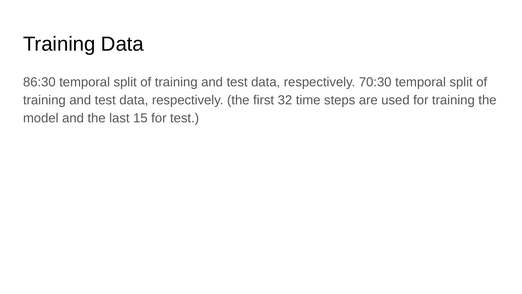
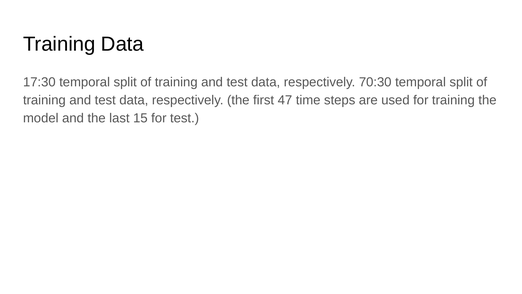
86:30: 86:30 -> 17:30
32: 32 -> 47
